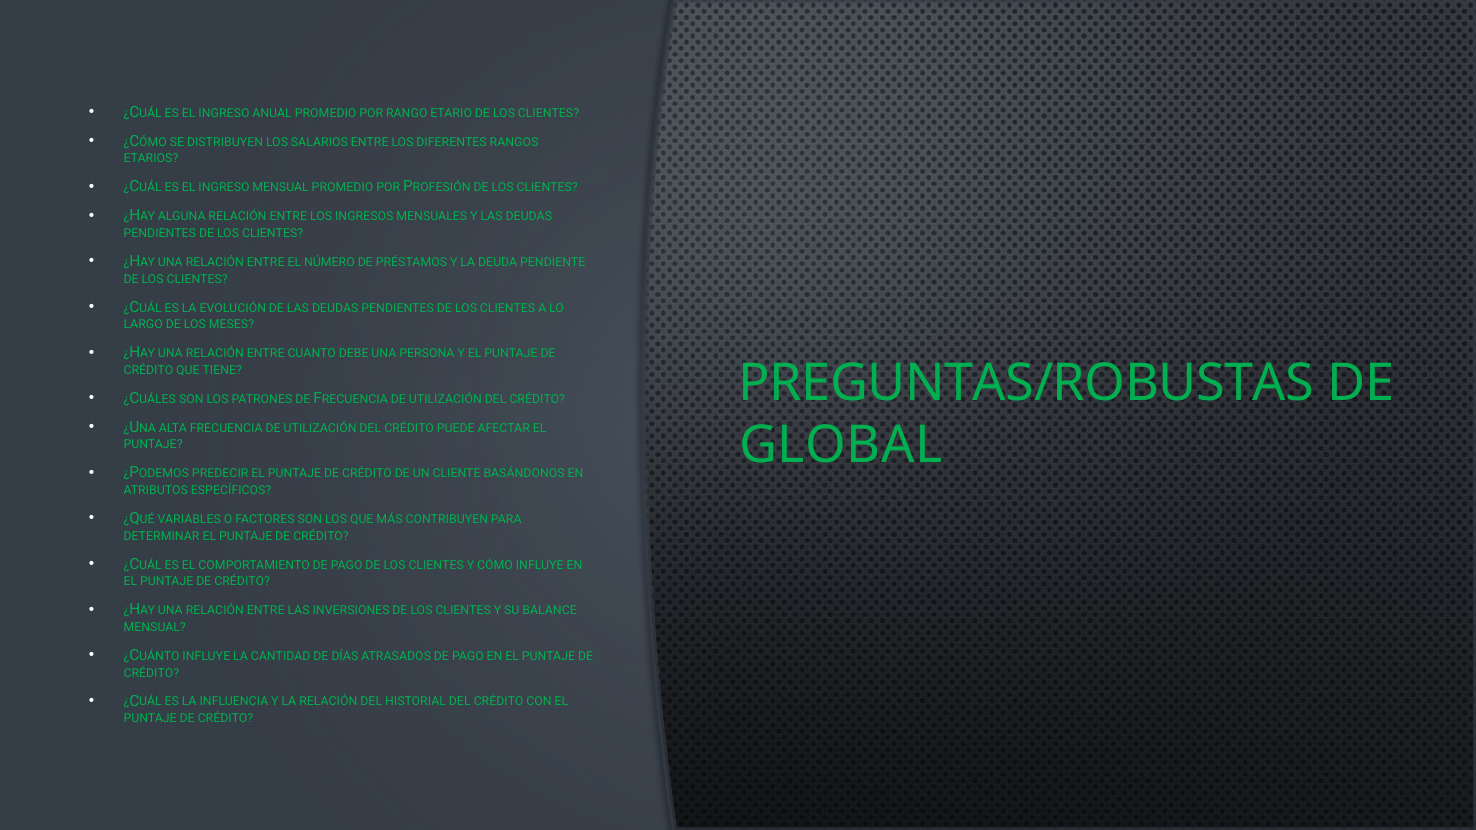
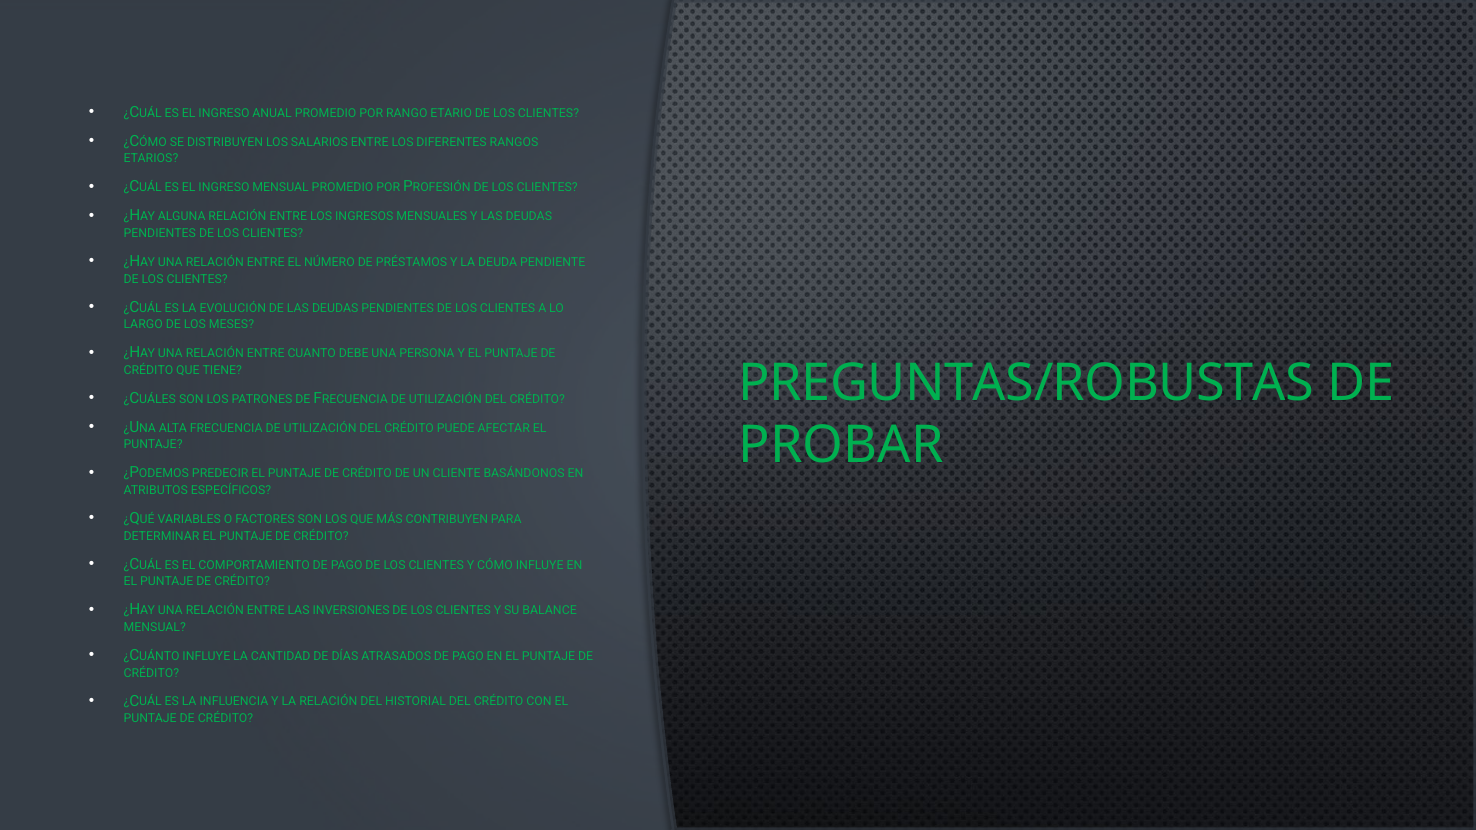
GLOBAL: GLOBAL -> PROBAR
